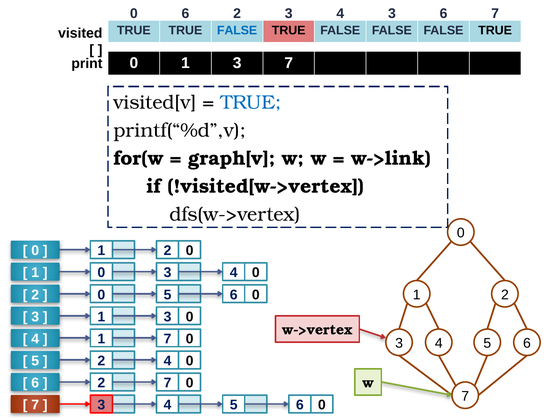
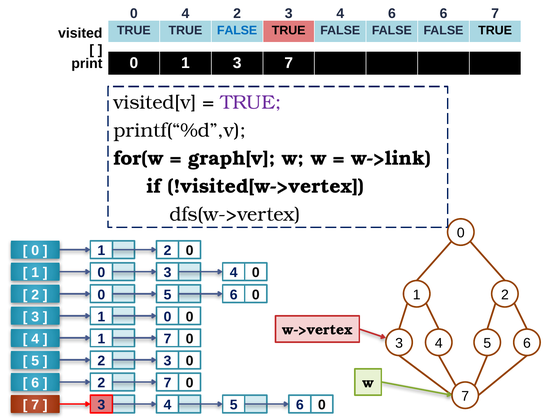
0 6: 6 -> 4
3 4 3: 3 -> 6
TRUE at (251, 102) colour: blue -> purple
3 at (168, 317): 3 -> 0
4 at (168, 361): 4 -> 3
